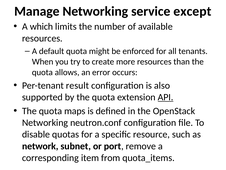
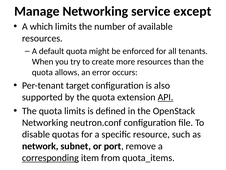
result: result -> target
quota maps: maps -> limits
corresponding underline: none -> present
